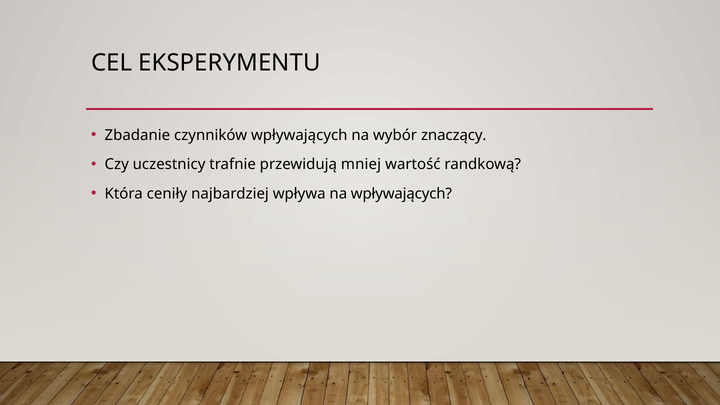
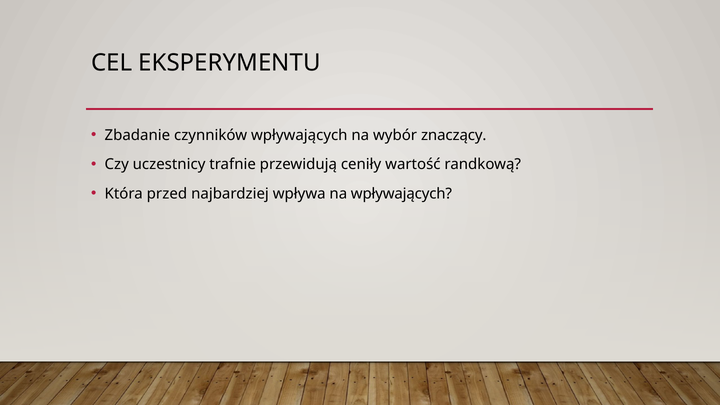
mniej: mniej -> ceniły
ceniły: ceniły -> przed
